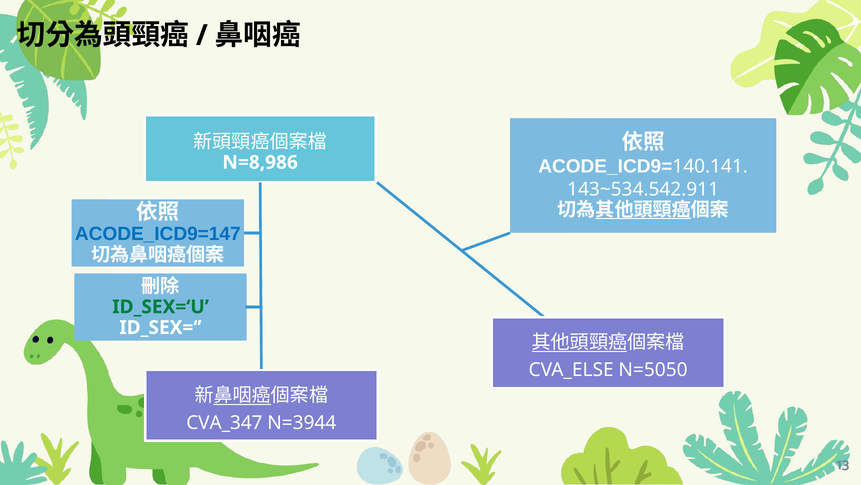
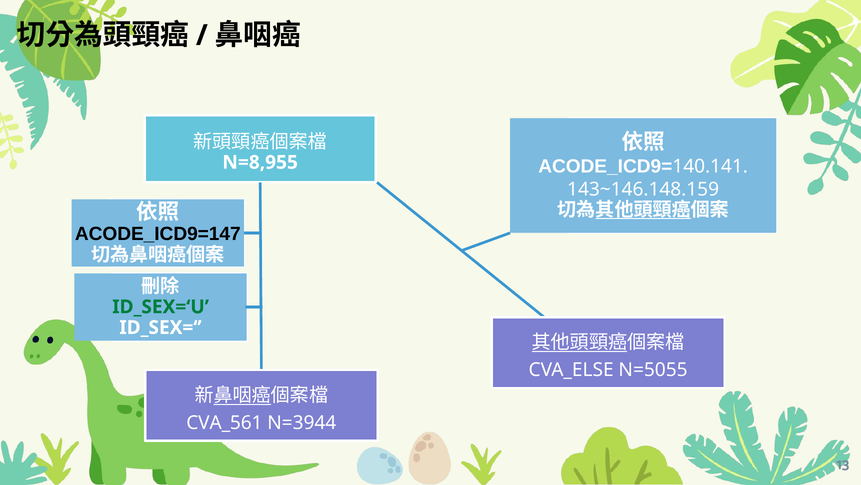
N=8,986: N=8,986 -> N=8,955
143~534.542.911: 143~534.542.911 -> 143~146.148.159
ACODE_ICD9=147 colour: blue -> black
N=5050: N=5050 -> N=5055
CVA_347: CVA_347 -> CVA_561
